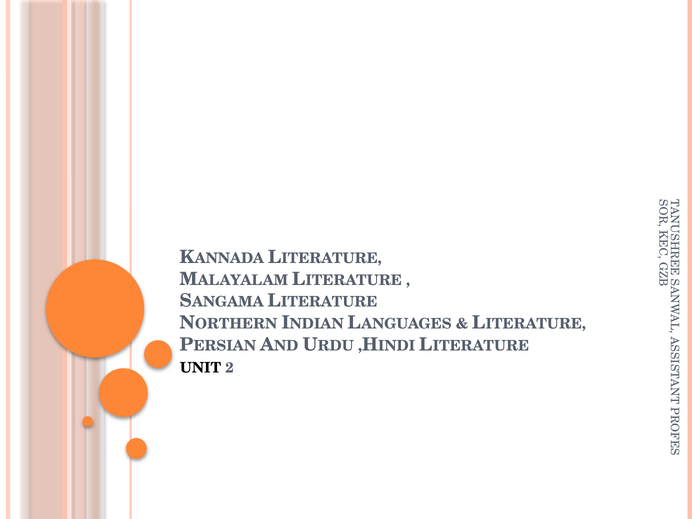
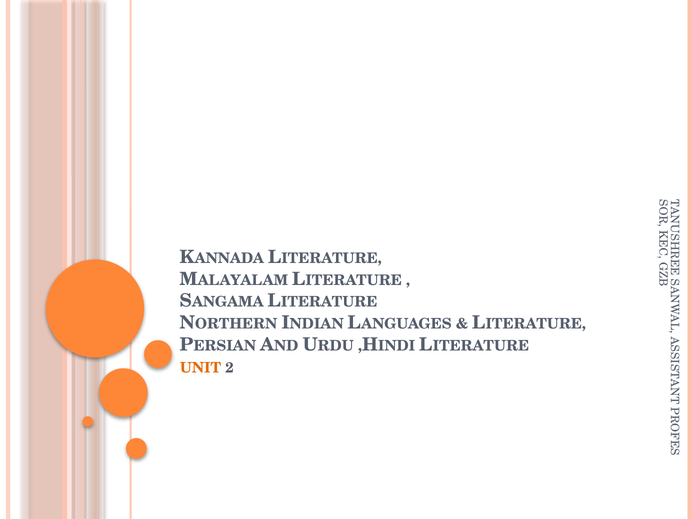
UNIT colour: black -> orange
